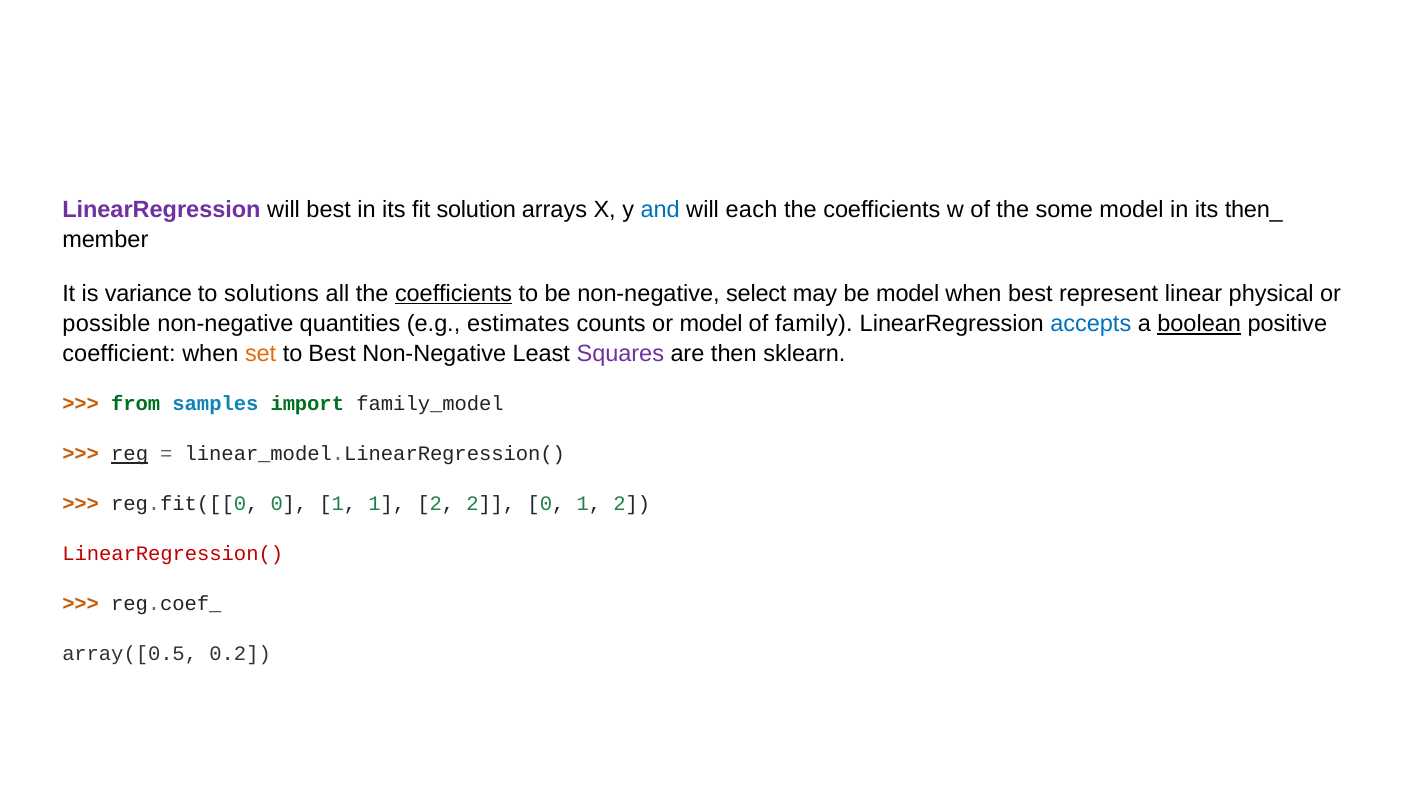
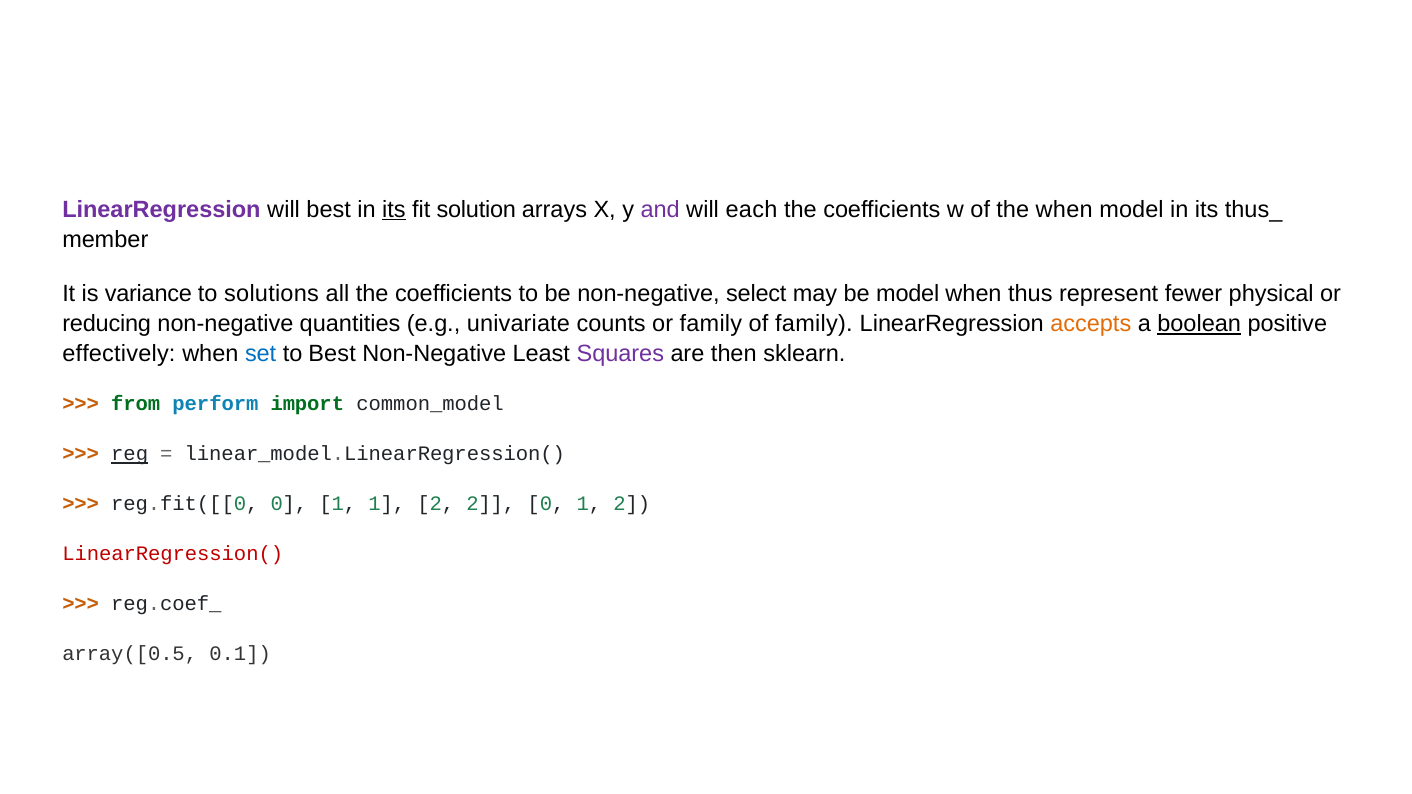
its at (394, 210) underline: none -> present
and colour: blue -> purple
the some: some -> when
then_: then_ -> thus_
coefficients at (454, 294) underline: present -> none
when best: best -> thus
linear: linear -> fewer
possible: possible -> reducing
estimates: estimates -> univariate
or model: model -> family
accepts colour: blue -> orange
coefficient: coefficient -> effectively
set colour: orange -> blue
samples: samples -> perform
family_model: family_model -> common_model
0.2: 0.2 -> 0.1
